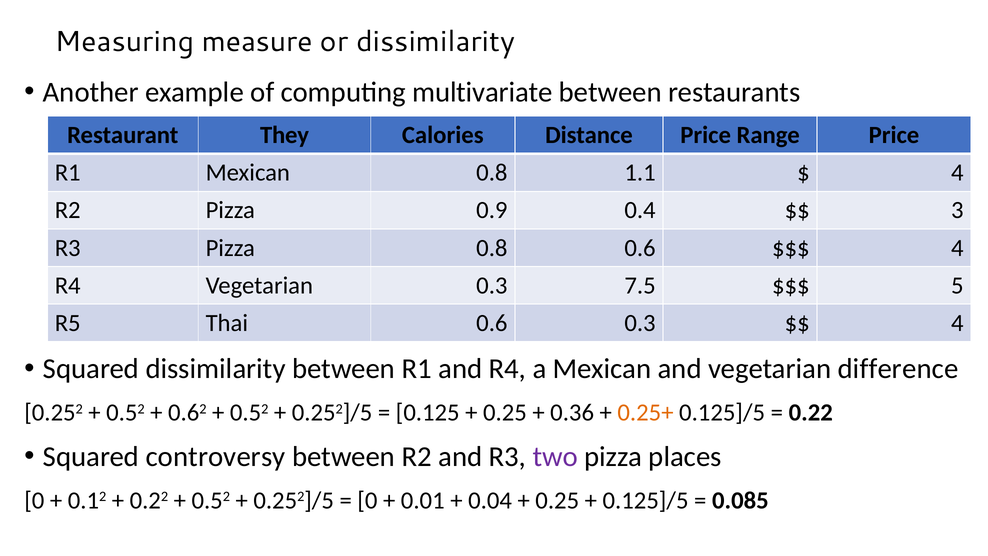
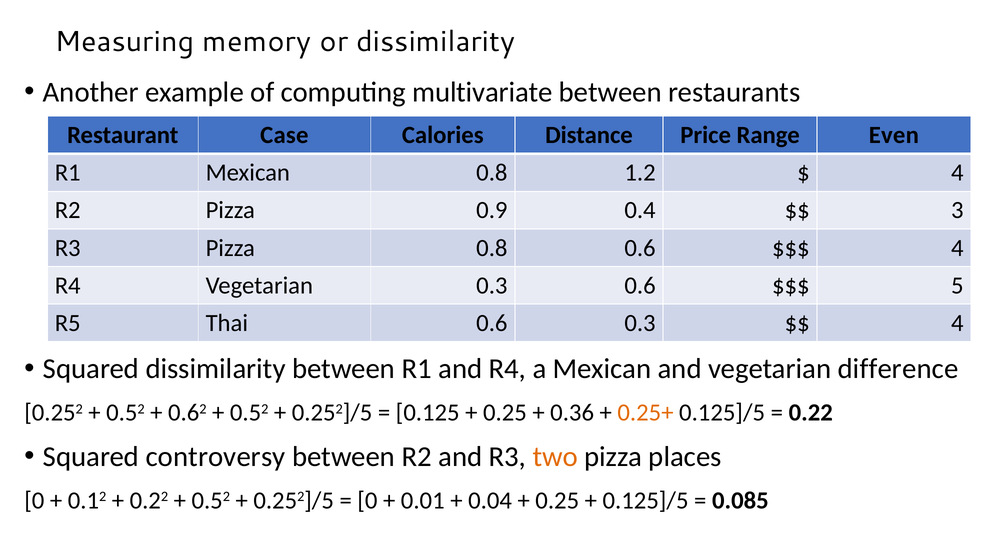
measure: measure -> memory
They: They -> Case
Range Price: Price -> Even
1.1: 1.1 -> 1.2
0.3 7.5: 7.5 -> 0.6
two colour: purple -> orange
